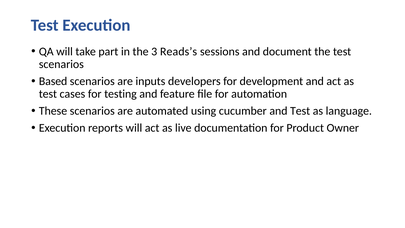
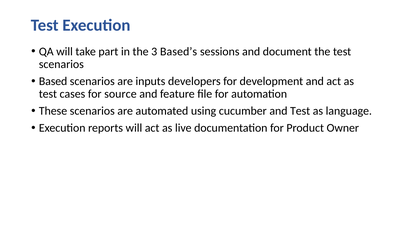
Reads’s: Reads’s -> Based’s
testing: testing -> source
